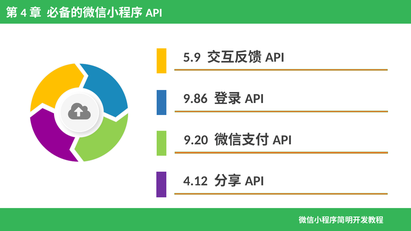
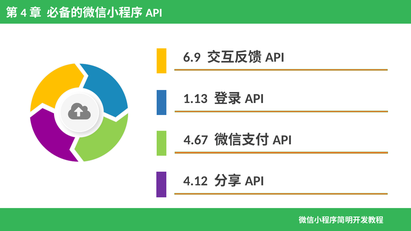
5.9: 5.9 -> 6.9
9.86: 9.86 -> 1.13
9.20: 9.20 -> 4.67
